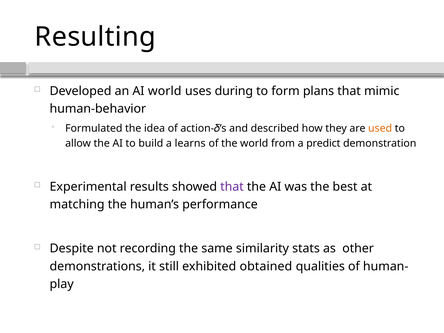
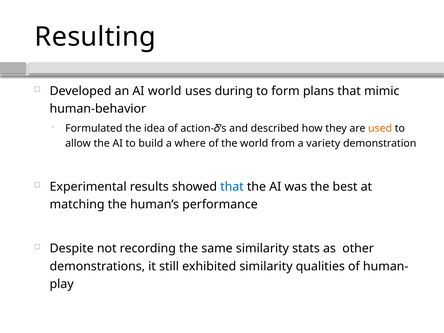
learns: learns -> where
predict: predict -> variety
that at (232, 187) colour: purple -> blue
exhibited obtained: obtained -> similarity
